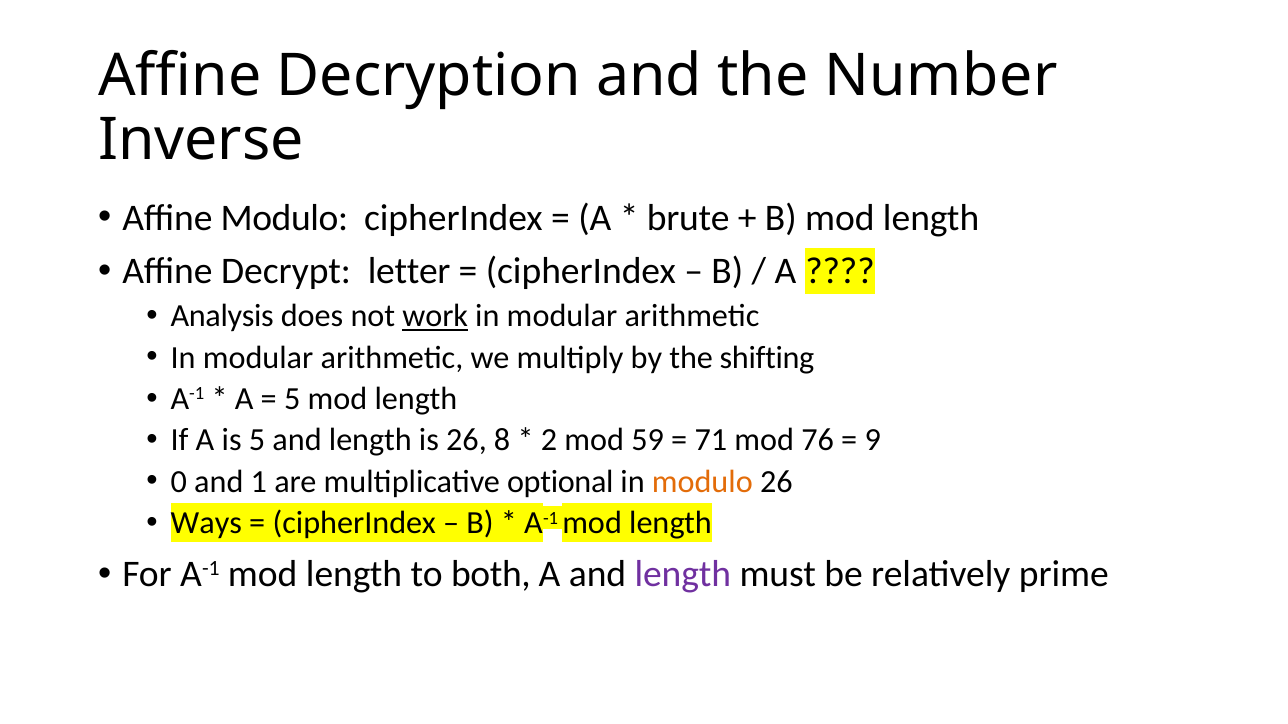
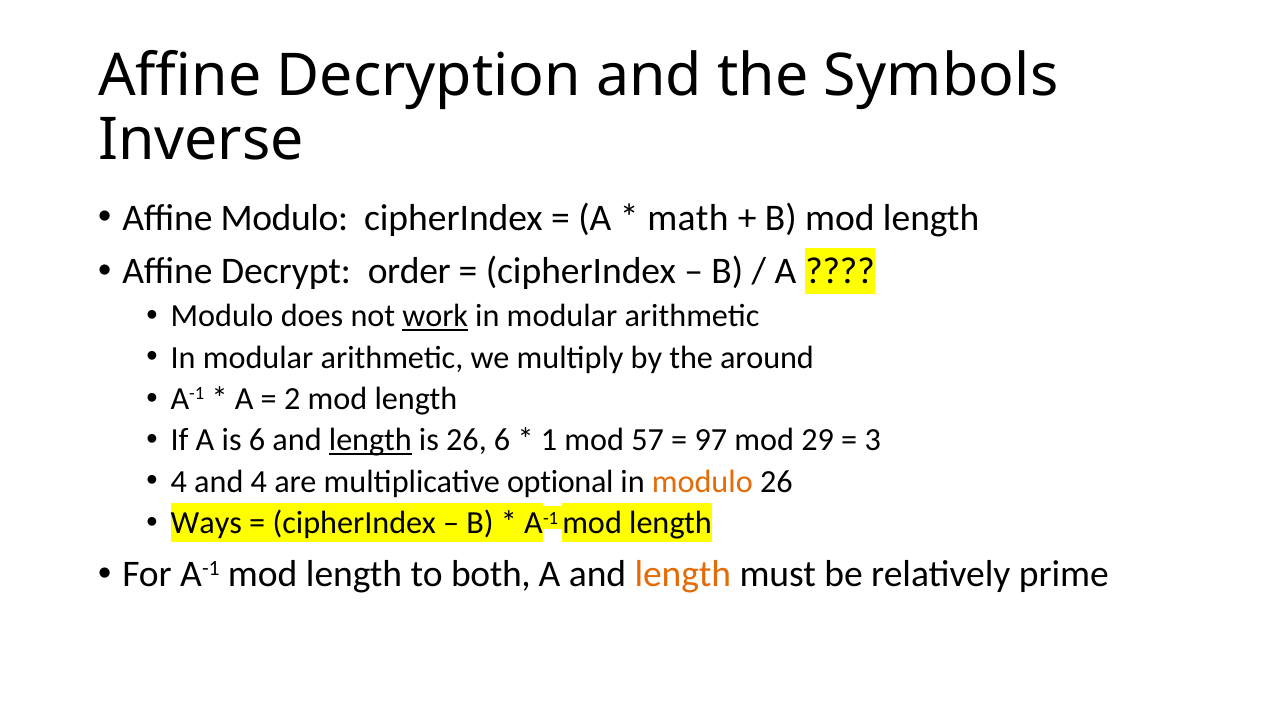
Number: Number -> Symbols
brute: brute -> math
letter: letter -> order
Analysis at (222, 316): Analysis -> Modulo
shifting: shifting -> around
5 at (292, 399): 5 -> 2
is 5: 5 -> 6
length at (370, 441) underline: none -> present
26 8: 8 -> 6
2: 2 -> 1
59: 59 -> 57
71: 71 -> 97
76: 76 -> 29
9: 9 -> 3
0 at (179, 482): 0 -> 4
and 1: 1 -> 4
length at (683, 574) colour: purple -> orange
